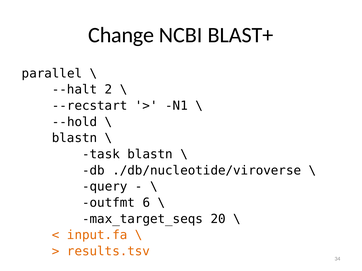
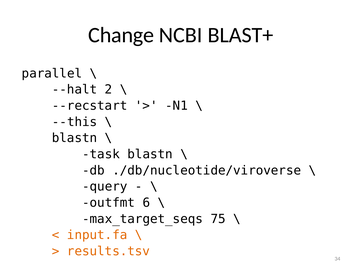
--hold: --hold -> --this
20: 20 -> 75
